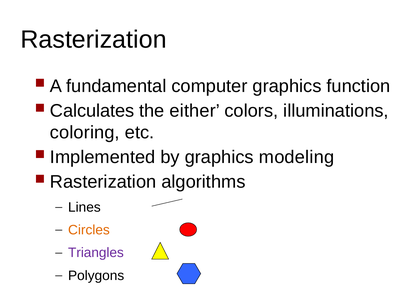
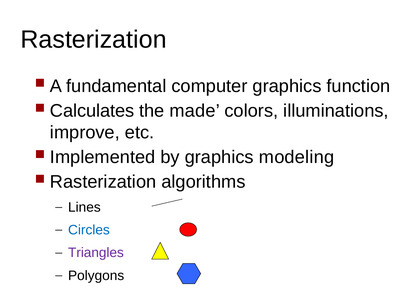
either: either -> made
coloring: coloring -> improve
Circles colour: orange -> blue
